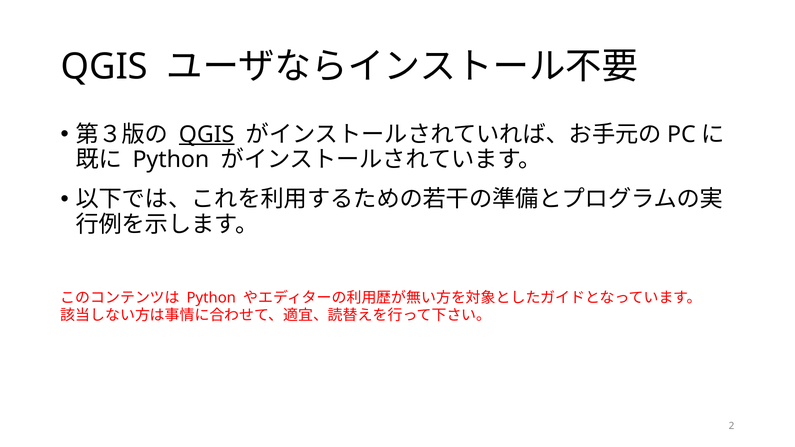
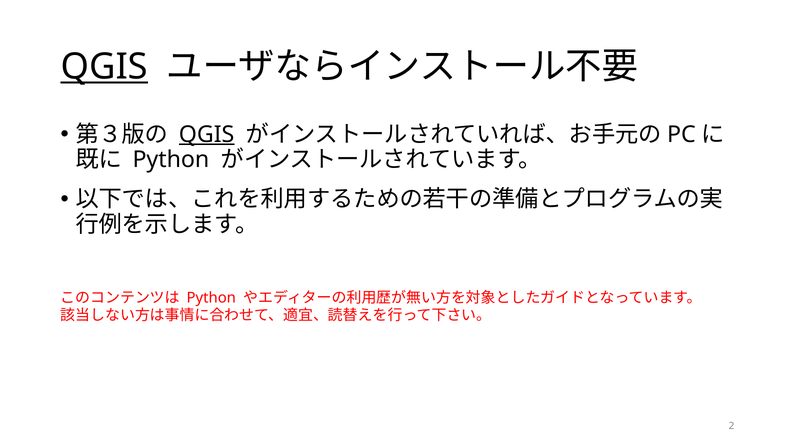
QGIS at (104, 67) underline: none -> present
